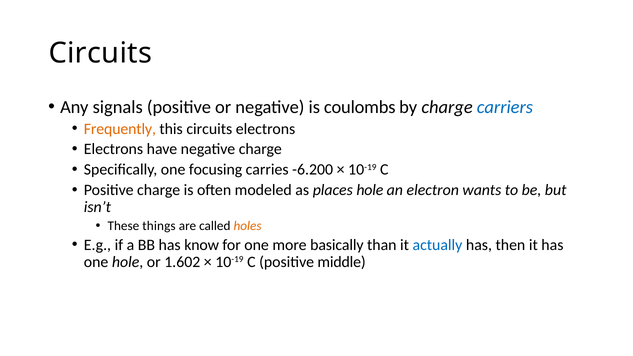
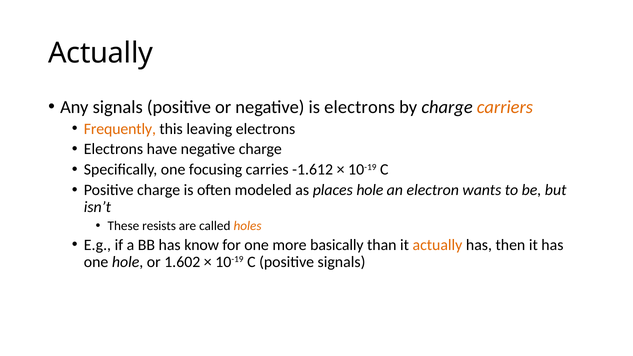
Circuits at (100, 53): Circuits -> Actually
is coulombs: coulombs -> electrons
carriers colour: blue -> orange
this circuits: circuits -> leaving
-6.200: -6.200 -> -1.612
things: things -> resists
actually at (437, 245) colour: blue -> orange
positive middle: middle -> signals
